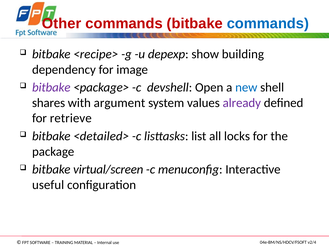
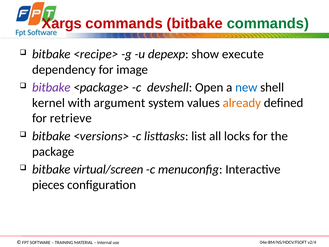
Other: Other -> Xargs
commands at (268, 23) colour: blue -> green
building: building -> execute
shares: shares -> kernel
already colour: purple -> orange
<detailed>: <detailed> -> <versions>
useful: useful -> pieces
